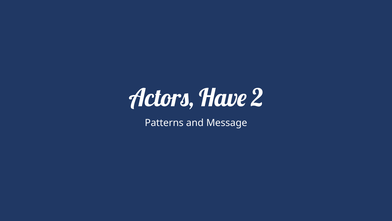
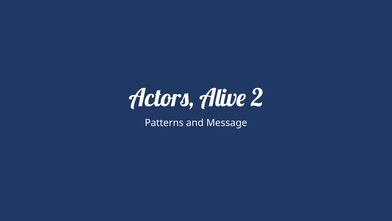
Have: Have -> Alive
